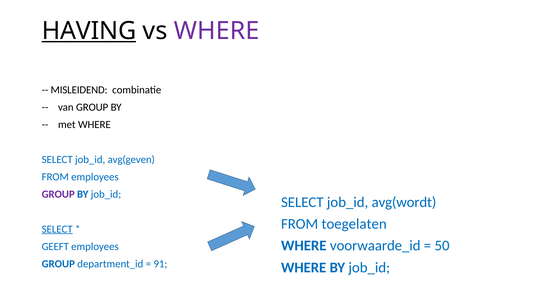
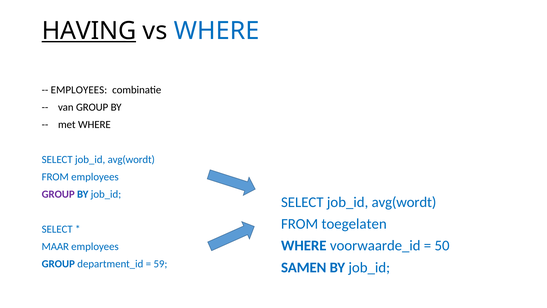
WHERE at (217, 31) colour: purple -> blue
MISLEIDEND at (79, 90): MISLEIDEND -> EMPLOYEES
avg(geven at (131, 159): avg(geven -> avg(wordt
SELECT at (57, 229) underline: present -> none
GEEFT: GEEFT -> MAAR
91: 91 -> 59
WHERE at (304, 267): WHERE -> SAMEN
